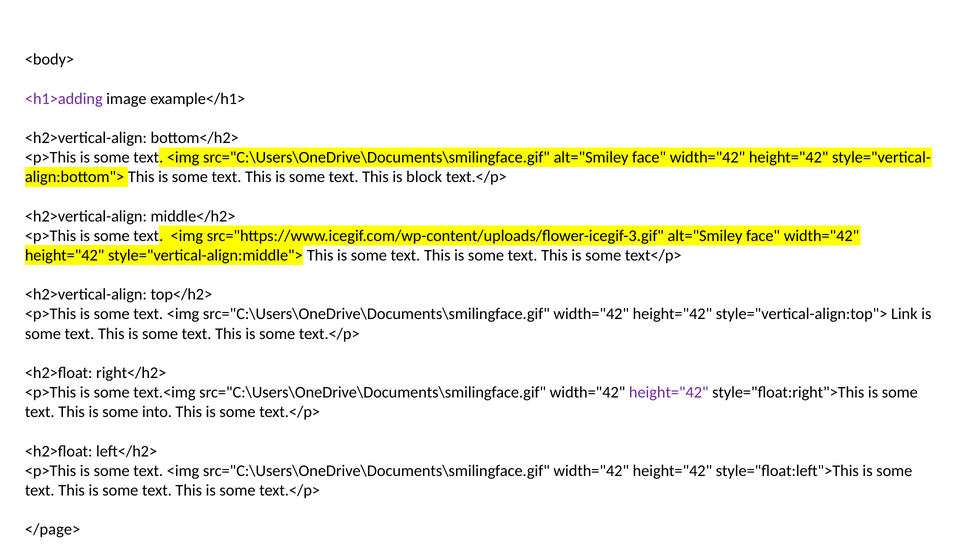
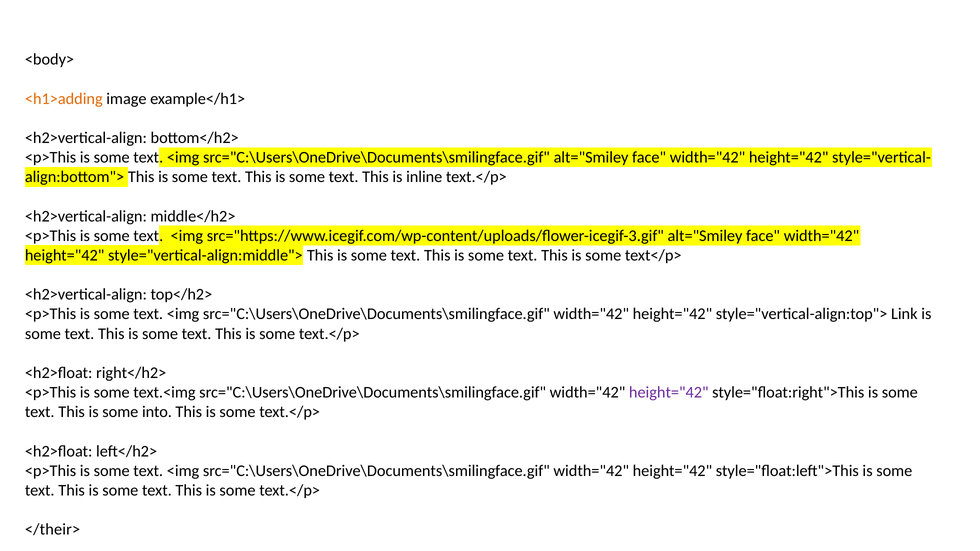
<h1>adding colour: purple -> orange
block: block -> inline
</page>: </page> -> </their>
